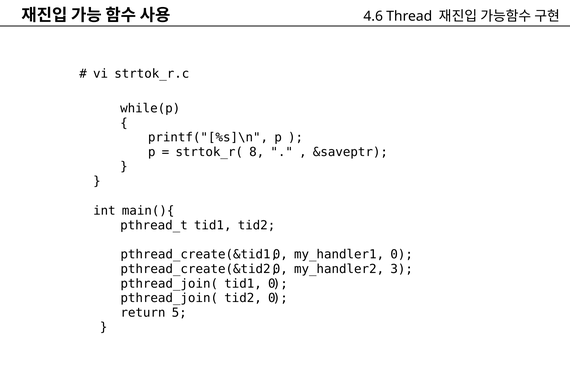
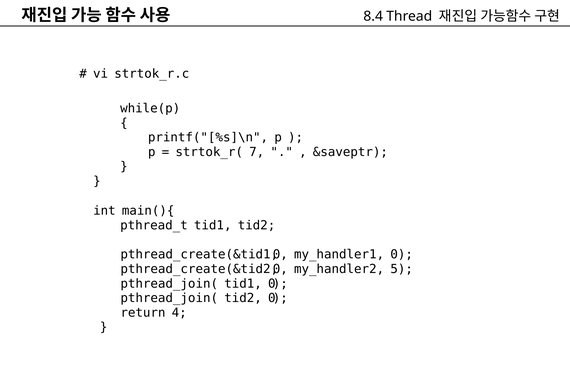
4.6: 4.6 -> 8.4
8: 8 -> 7
3: 3 -> 5
5: 5 -> 4
